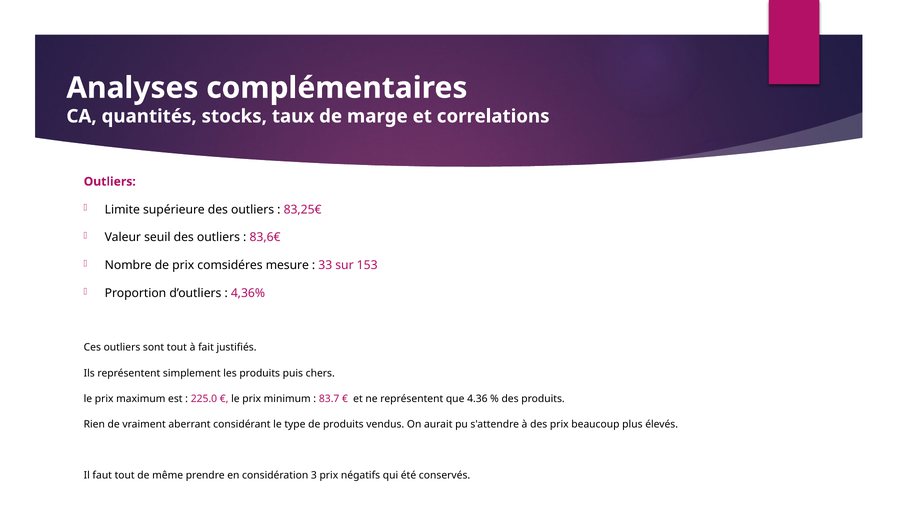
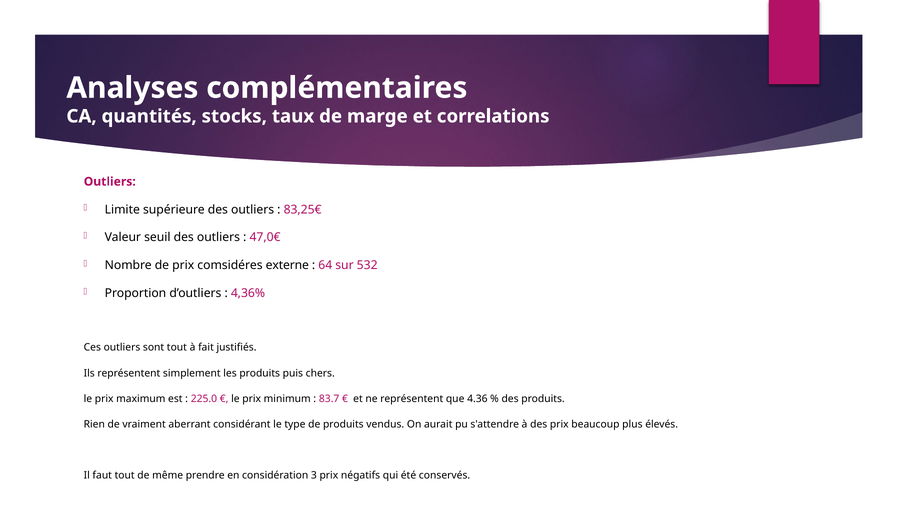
83,6€: 83,6€ -> 47,0€
mesure: mesure -> externe
33: 33 -> 64
153: 153 -> 532
